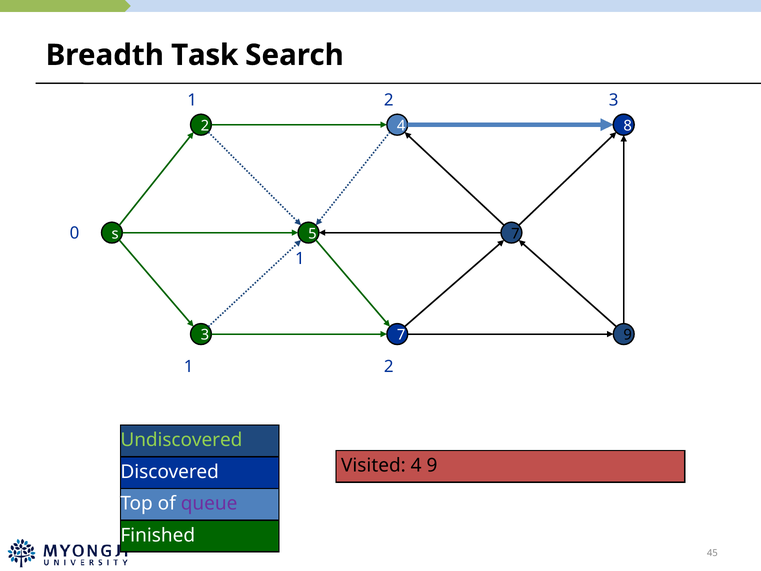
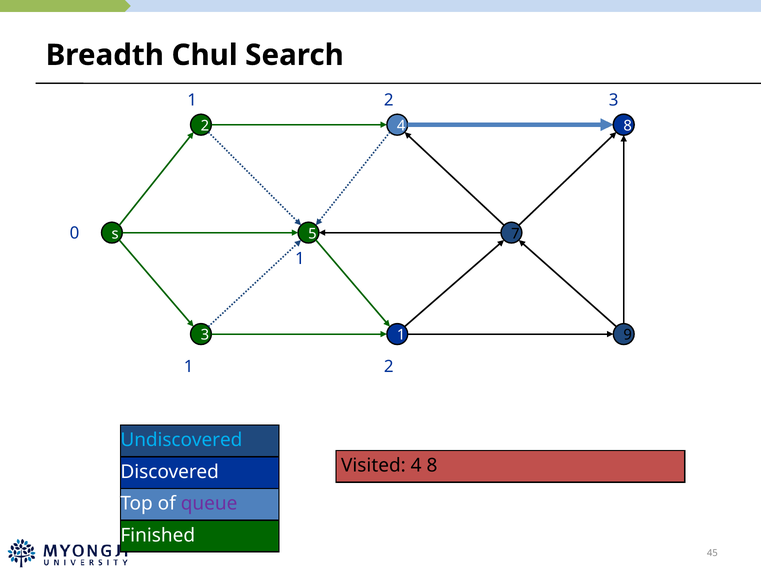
Task: Task -> Chul
3 7: 7 -> 1
Undiscovered colour: light green -> light blue
4 9: 9 -> 8
